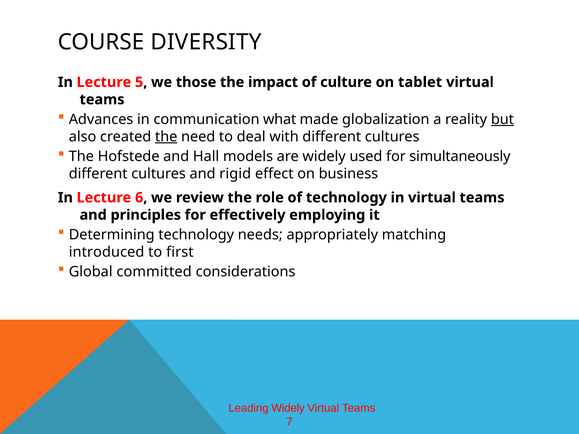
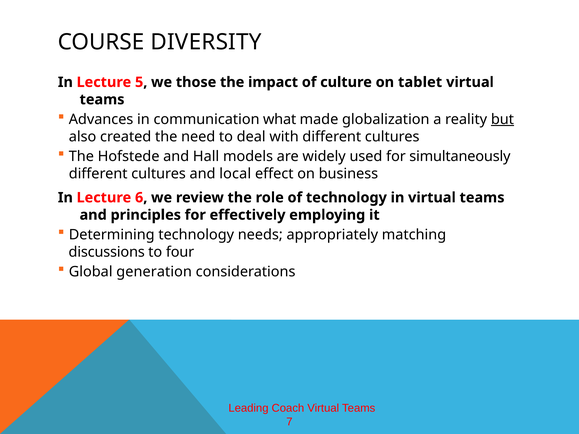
the at (166, 137) underline: present -> none
rigid: rigid -> local
introduced: introduced -> discussions
first: first -> four
committed: committed -> generation
Widely at (288, 408): Widely -> Coach
